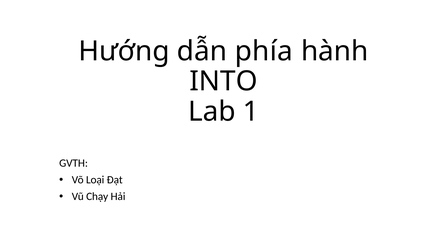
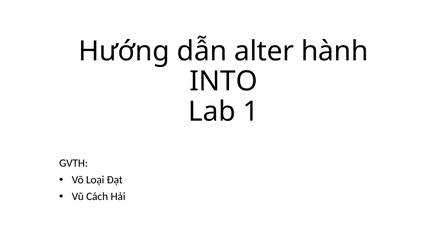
phía: phía -> alter
Chạy: Chạy -> Cách
